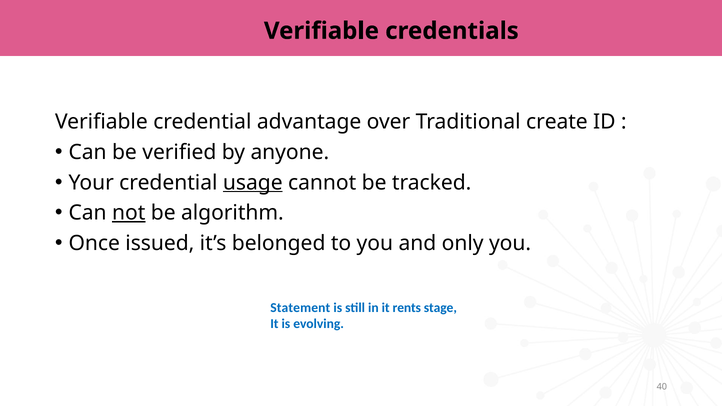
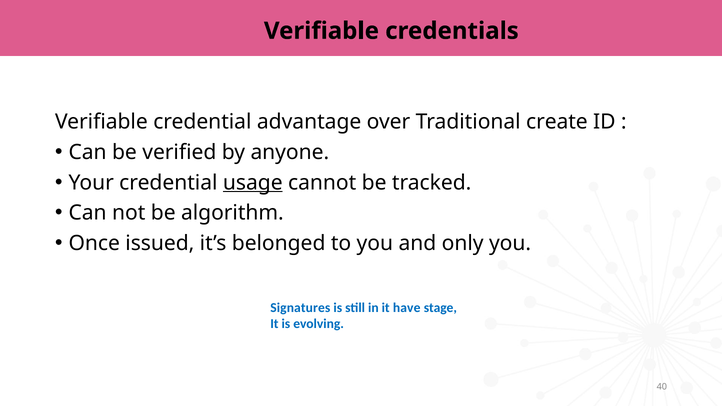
not underline: present -> none
Statement: Statement -> Signatures
rents: rents -> have
